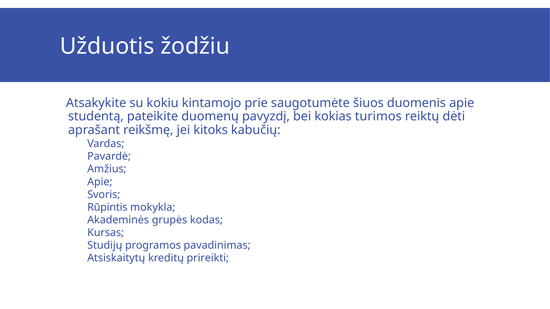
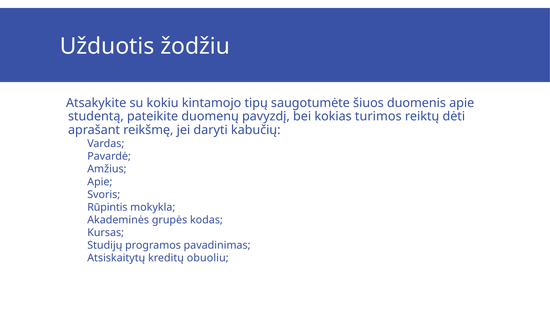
prie: prie -> tipų
kitoks: kitoks -> daryti
prireikti: prireikti -> obuoliu
